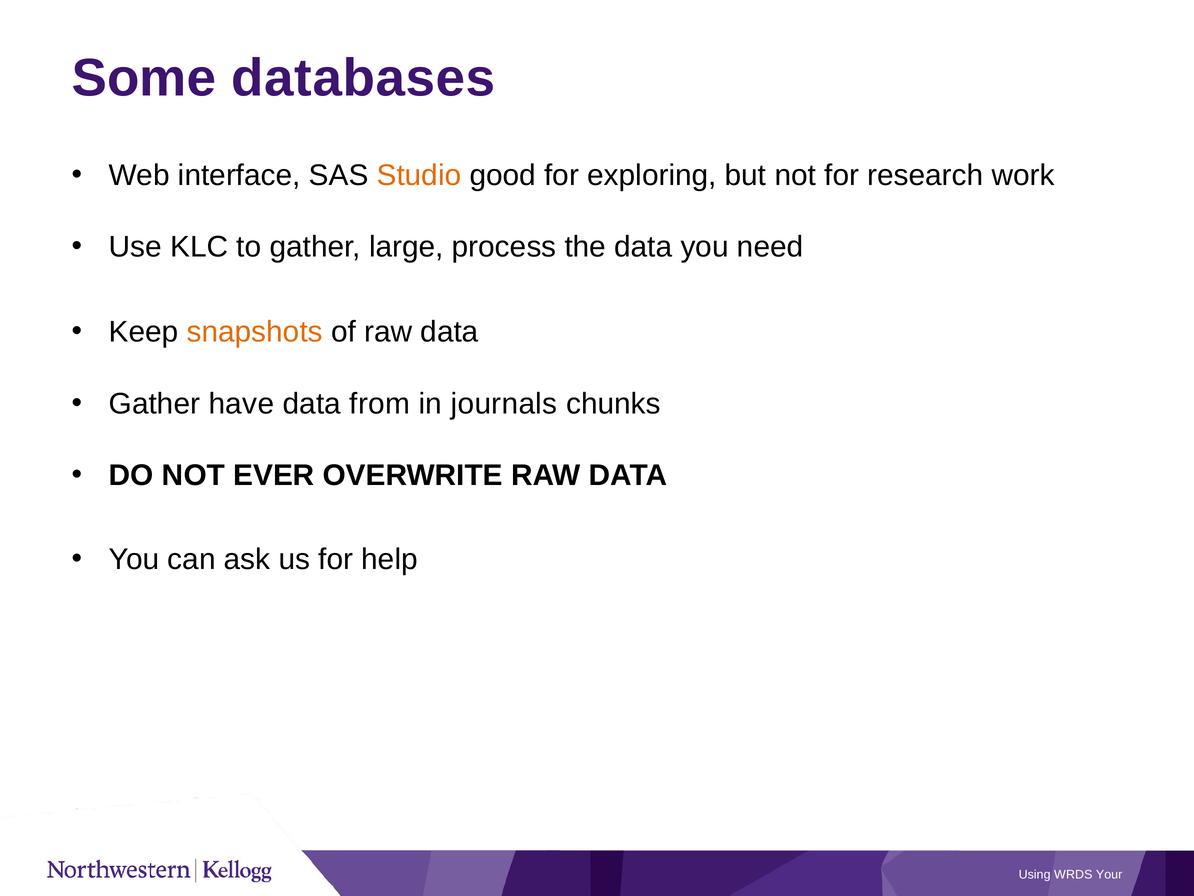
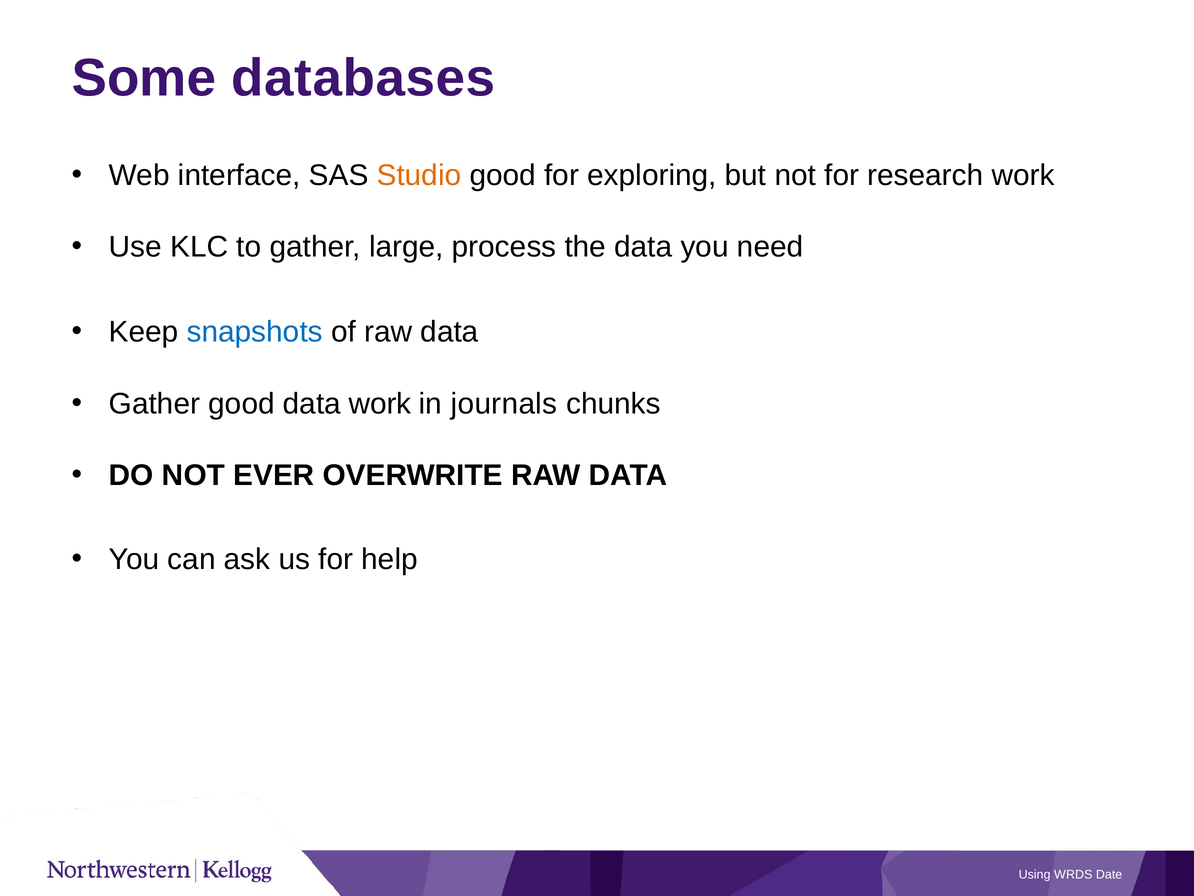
snapshots colour: orange -> blue
Gather have: have -> good
data from: from -> work
Your: Your -> Date
